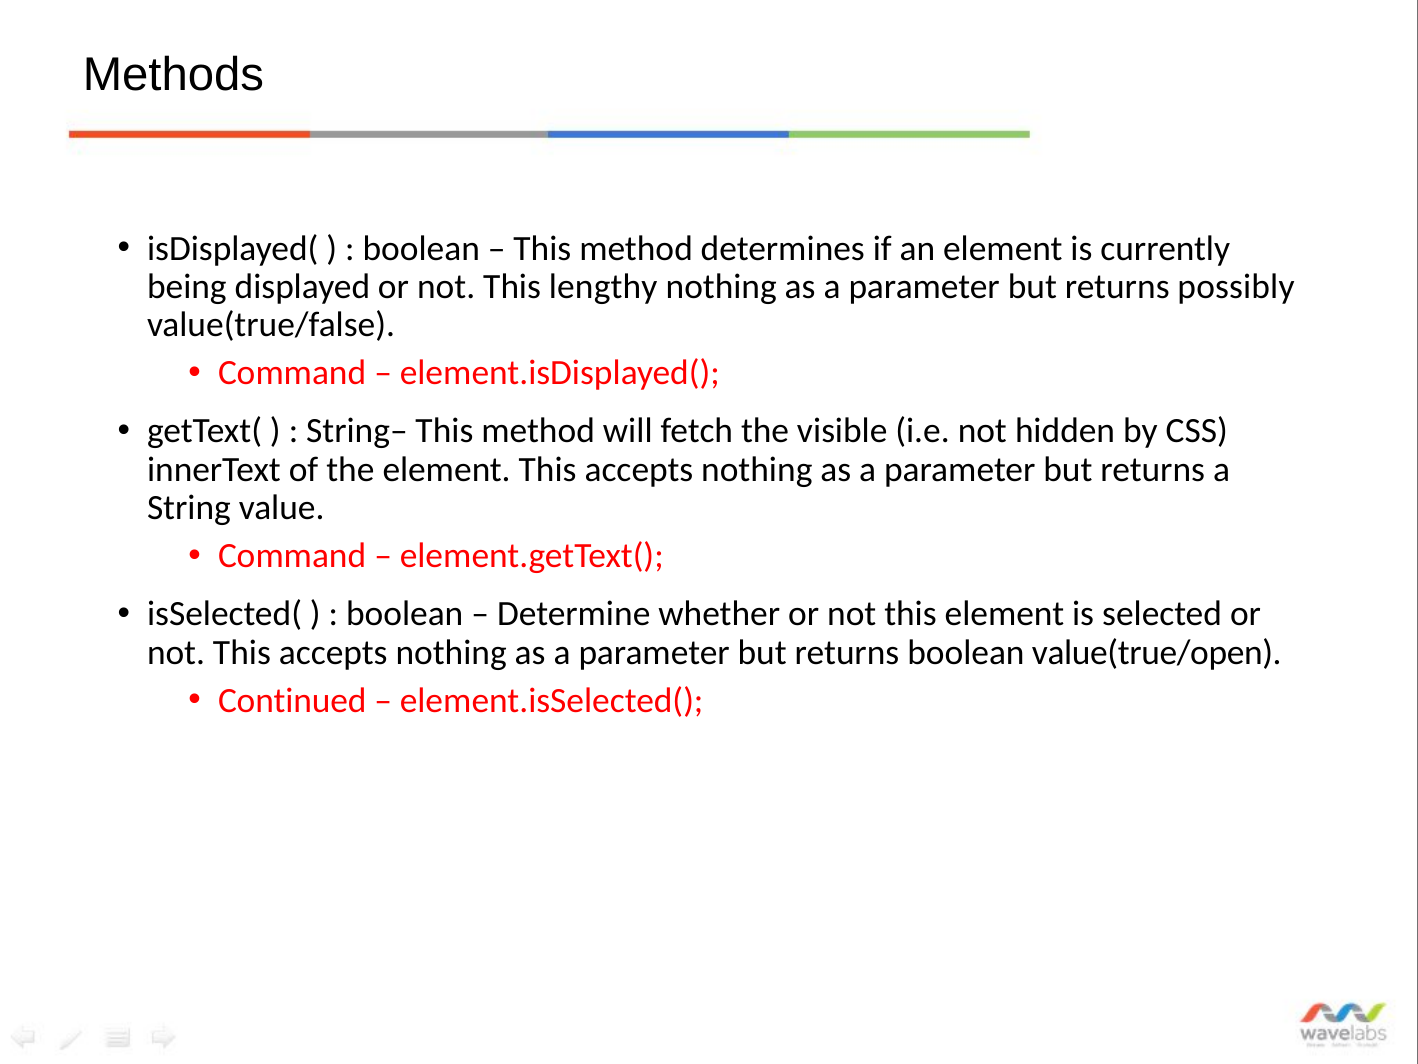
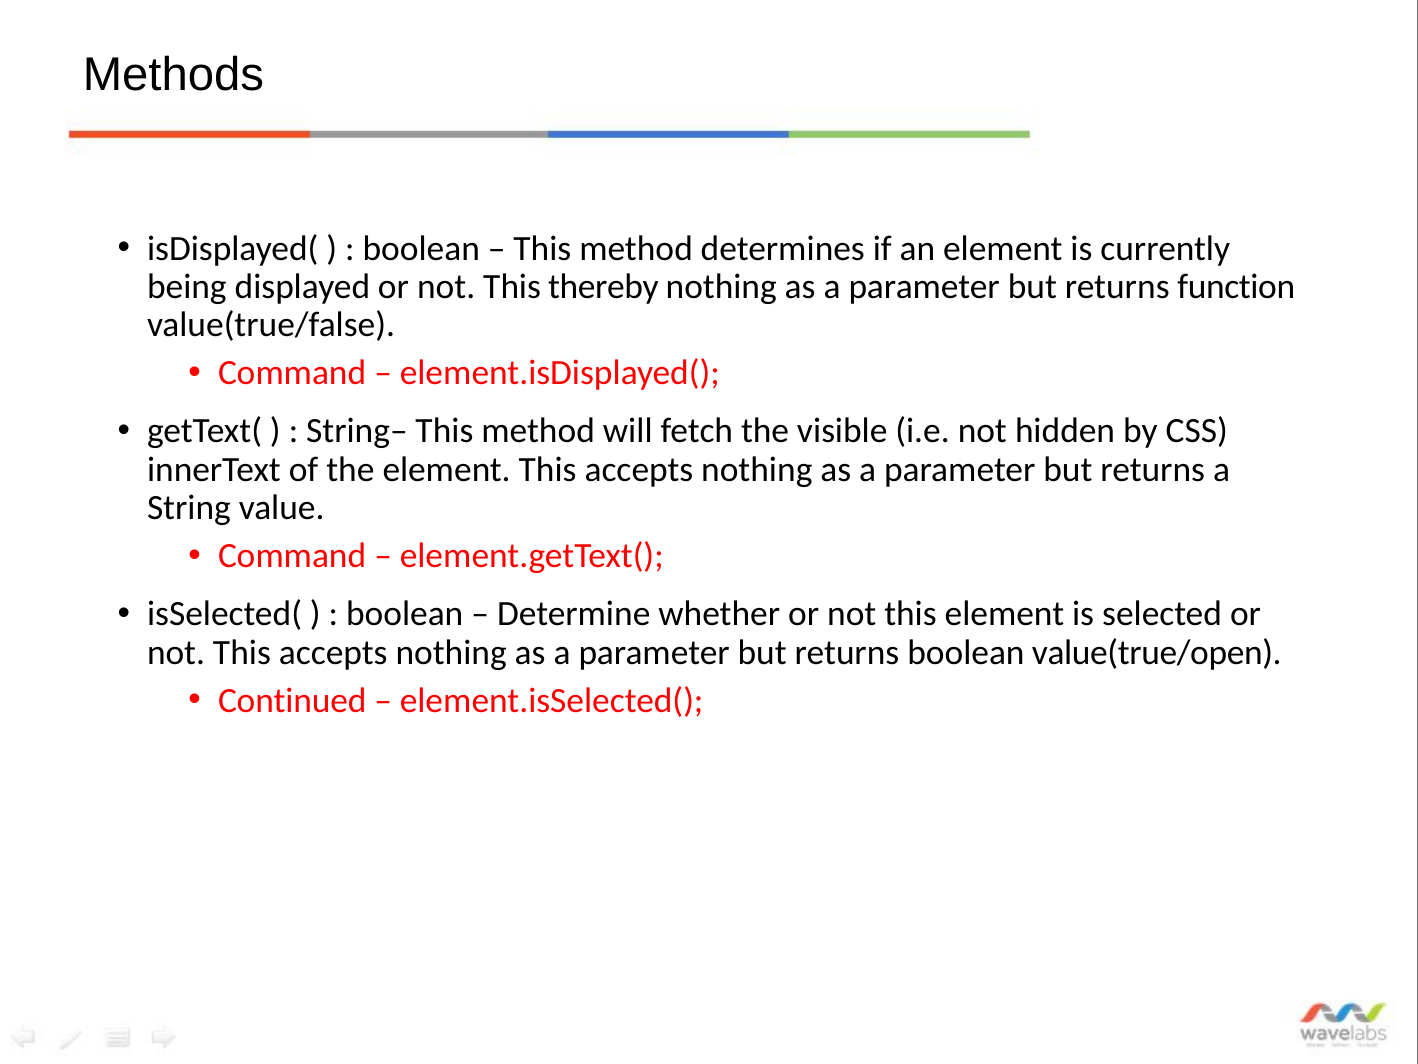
lengthy: lengthy -> thereby
possibly: possibly -> function
